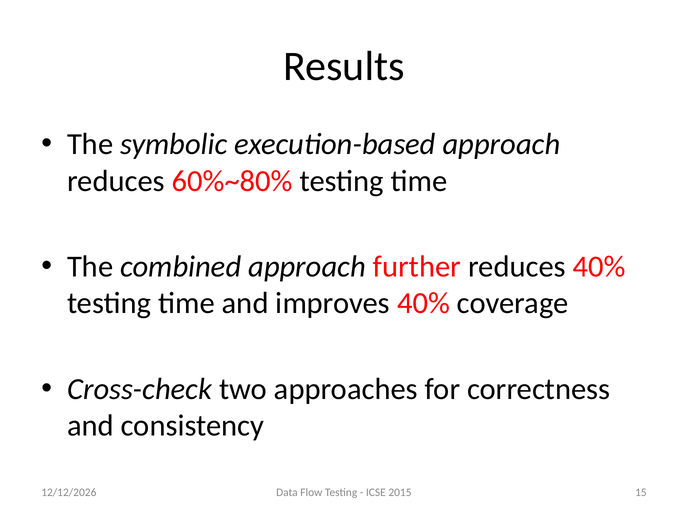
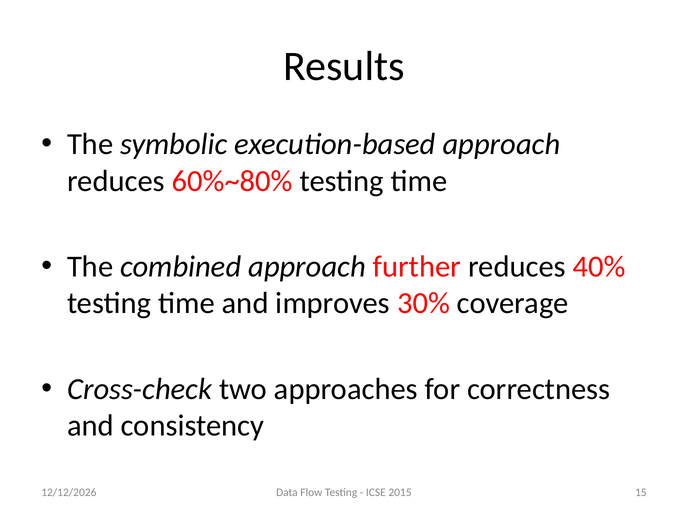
improves 40%: 40% -> 30%
